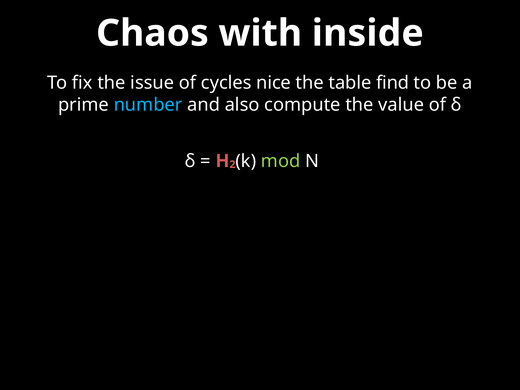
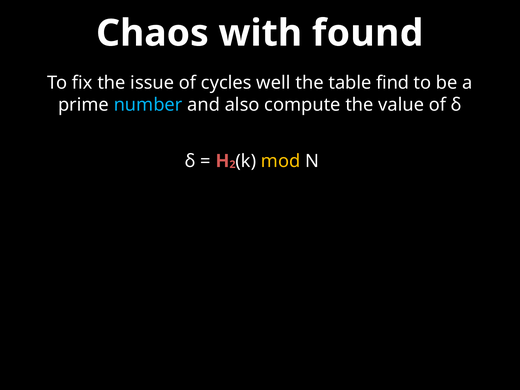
inside: inside -> found
nice: nice -> well
mod colour: light green -> yellow
